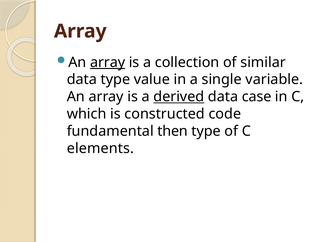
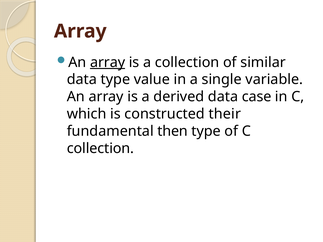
derived underline: present -> none
code: code -> their
elements at (100, 149): elements -> collection
